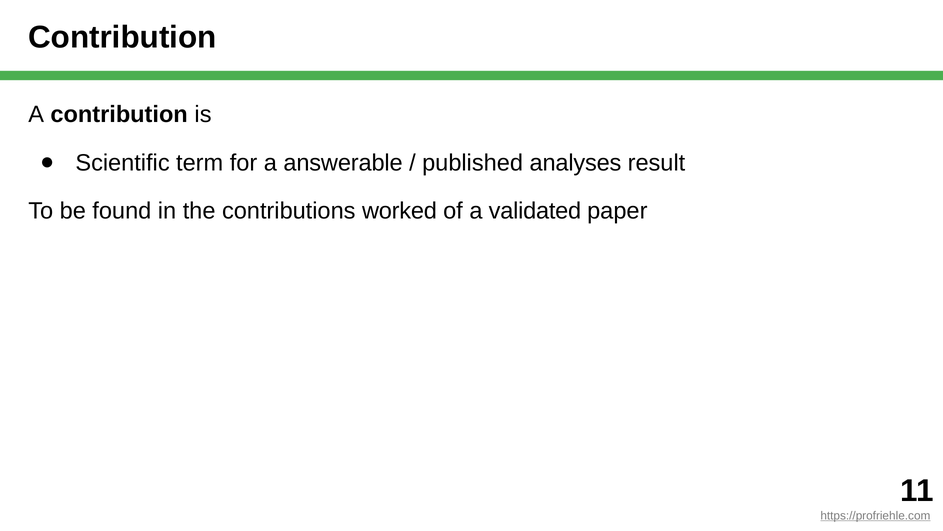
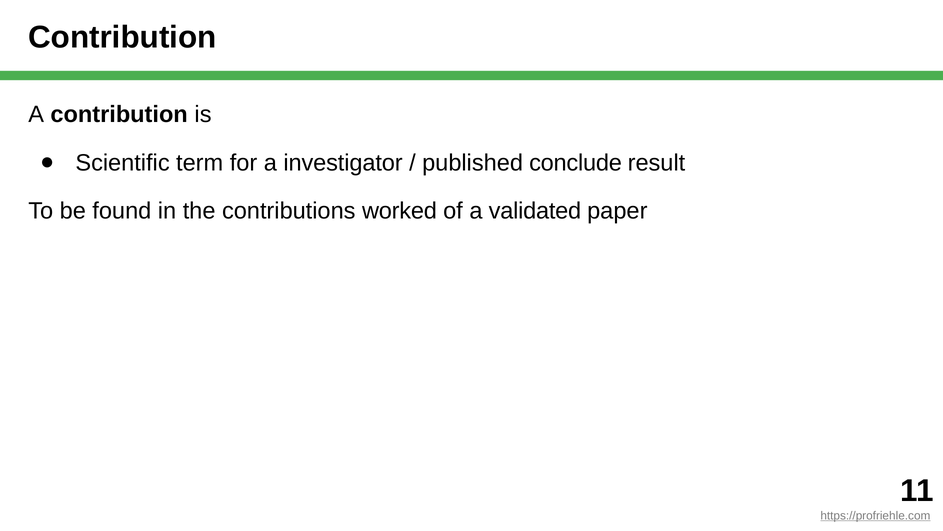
answerable: answerable -> investigator
analyses: analyses -> conclude
